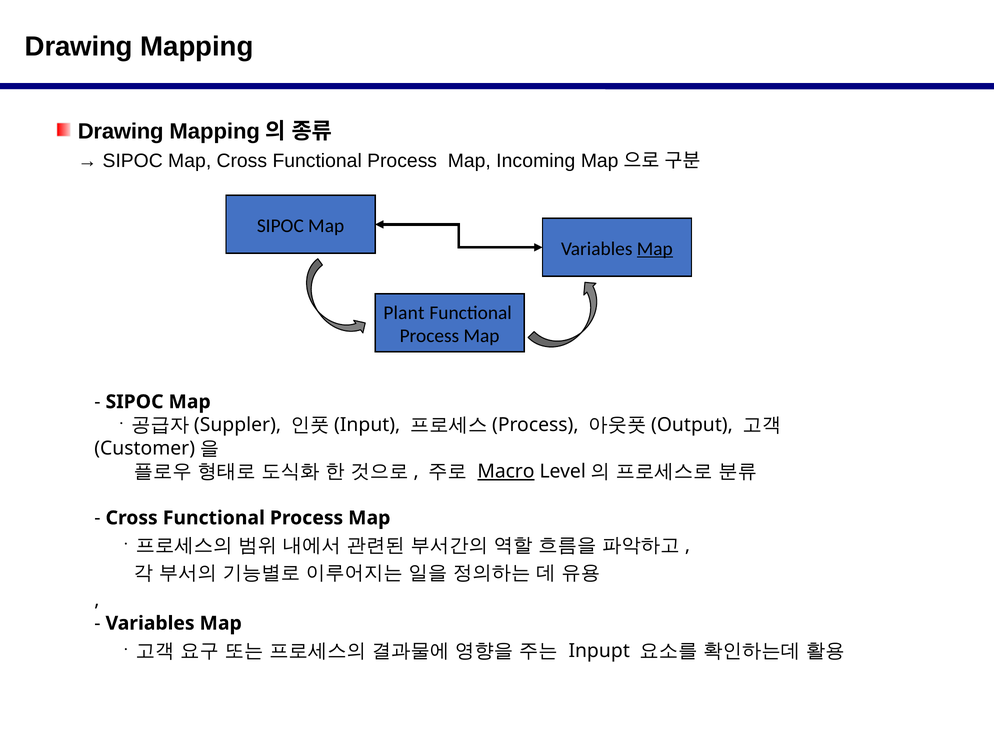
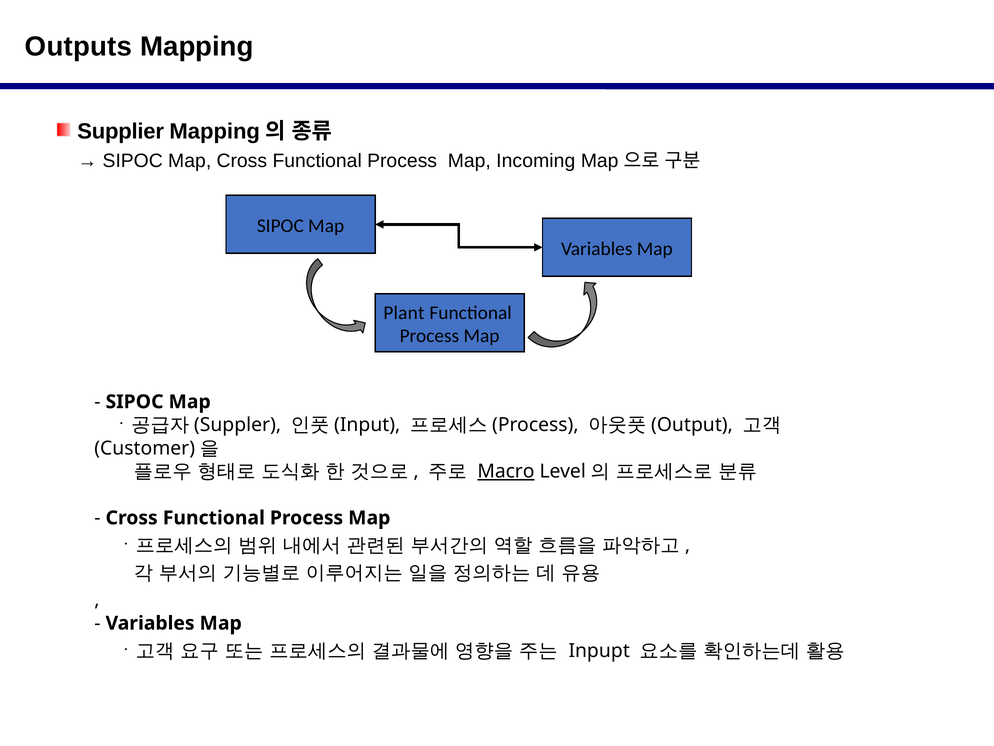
Drawing at (79, 47): Drawing -> Outputs
Drawing at (121, 131): Drawing -> Supplier
Map at (655, 248) underline: present -> none
